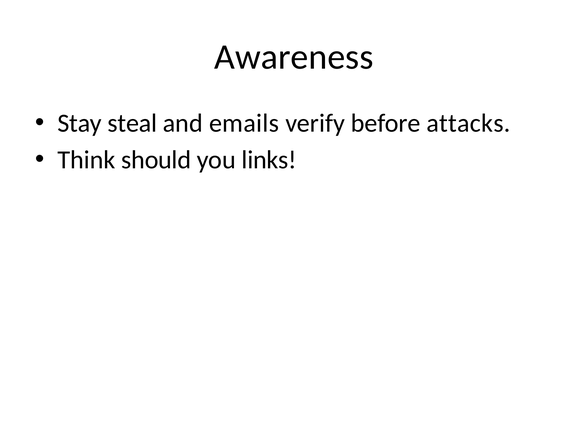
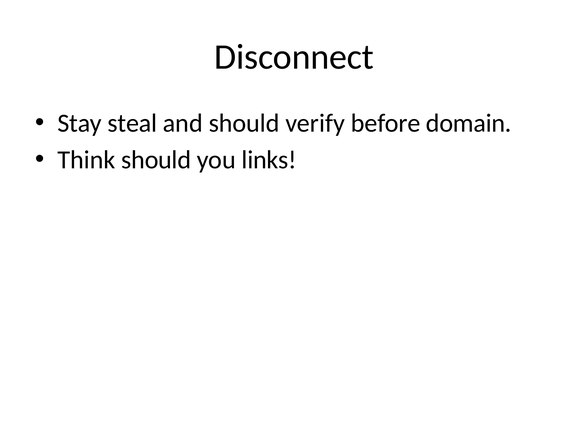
Awareness: Awareness -> Disconnect
and emails: emails -> should
attacks: attacks -> domain
